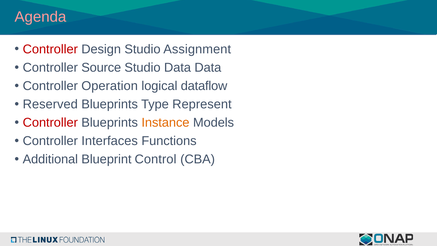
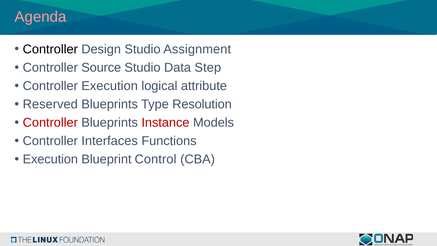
Controller at (50, 49) colour: red -> black
Data Data: Data -> Step
Controller Operation: Operation -> Execution
dataflow: dataflow -> attribute
Represent: Represent -> Resolution
Instance colour: orange -> red
Additional at (50, 159): Additional -> Execution
